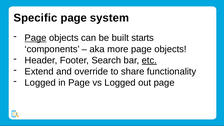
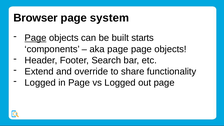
Specific: Specific -> Browser
aka more: more -> page
etc underline: present -> none
